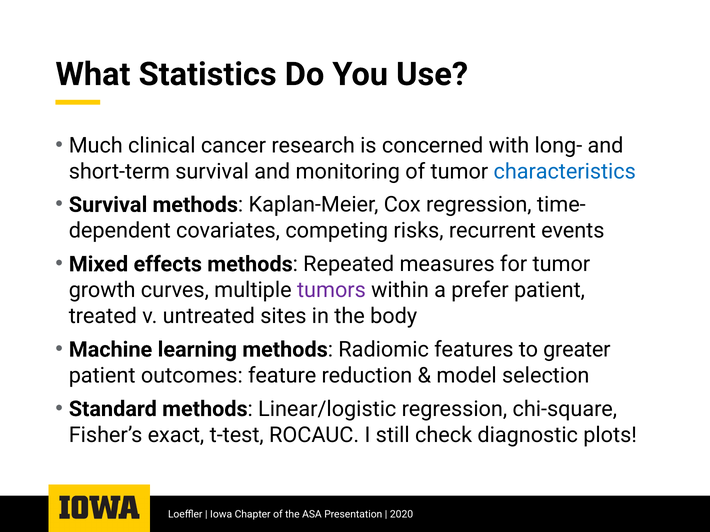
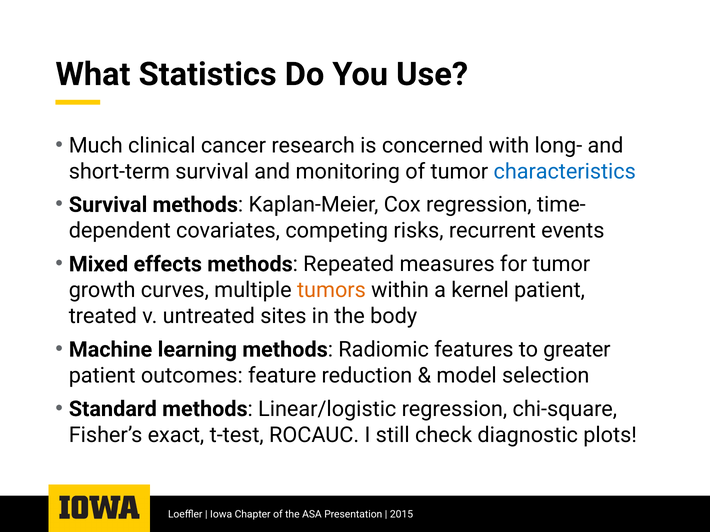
tumors colour: purple -> orange
prefer: prefer -> kernel
2020: 2020 -> 2015
